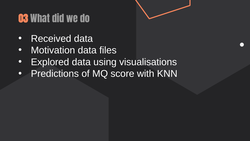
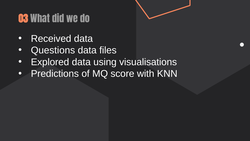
Motivation: Motivation -> Questions
